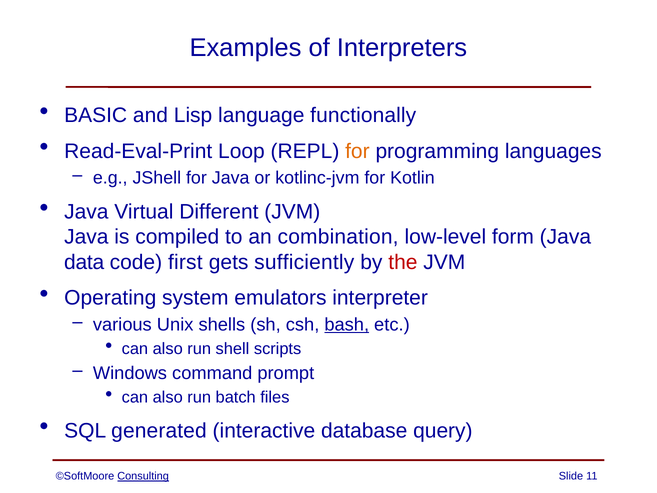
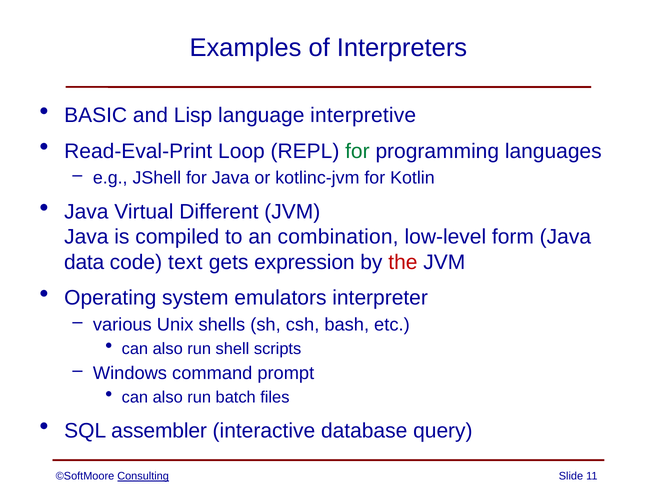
functionally: functionally -> interpretive
for at (357, 151) colour: orange -> green
first: first -> text
sufficiently: sufficiently -> expression
bash underline: present -> none
generated: generated -> assembler
